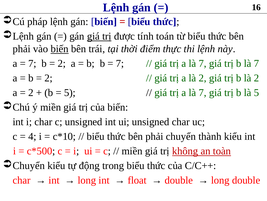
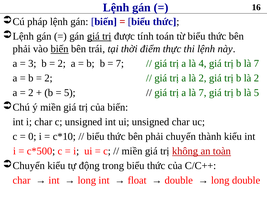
7 at (32, 63): 7 -> 3
7 at (203, 63): 7 -> 4
4: 4 -> 0
